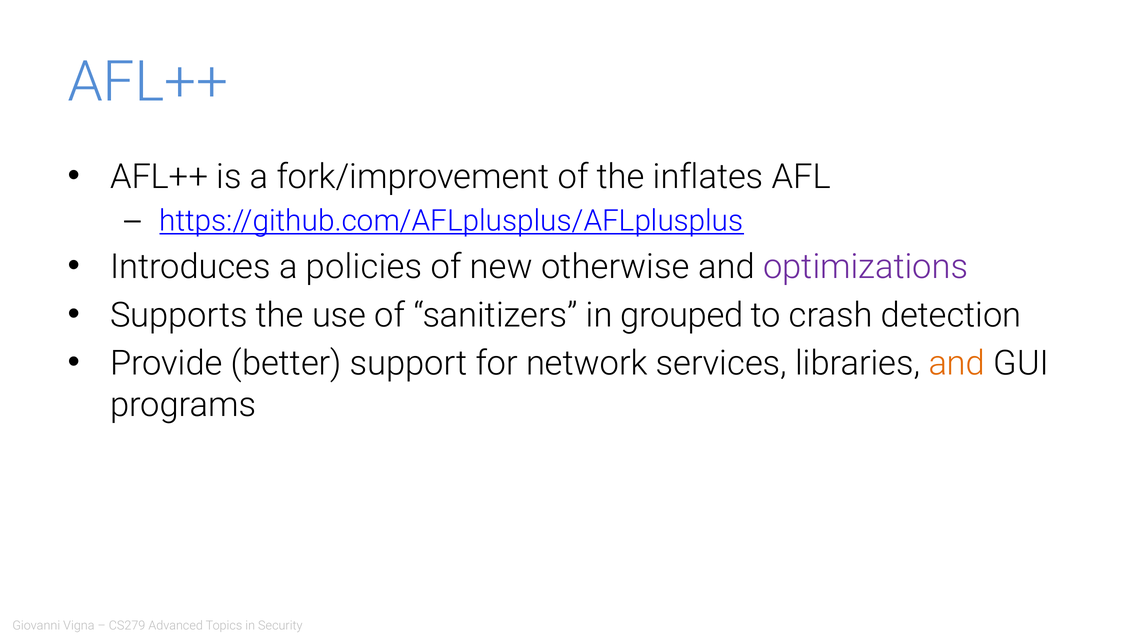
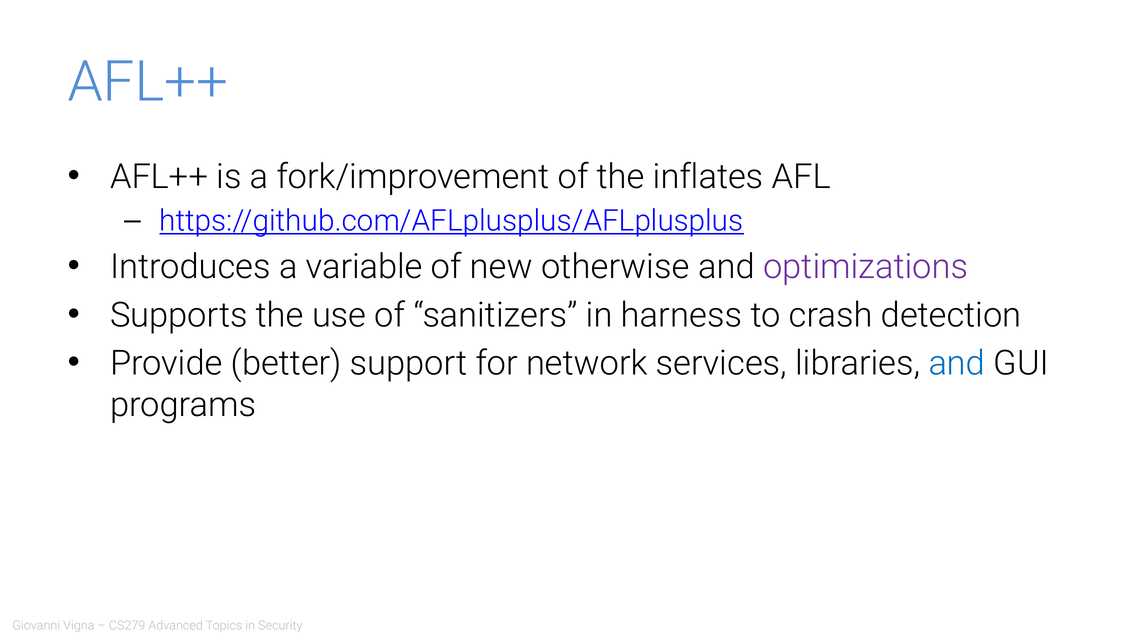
policies: policies -> variable
grouped: grouped -> harness
and at (957, 363) colour: orange -> blue
